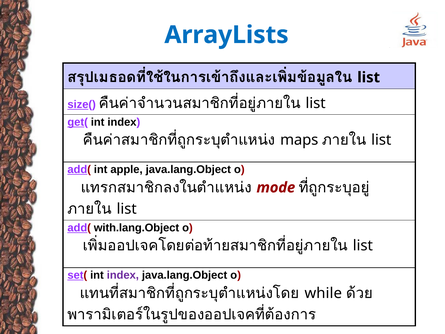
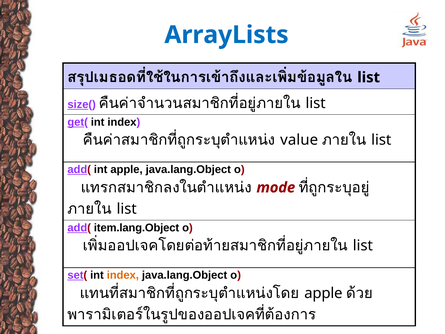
maps: maps -> value
with.lang.Object: with.lang.Object -> item.lang.Object
index at (123, 275) colour: purple -> orange
while at (323, 293): while -> apple
